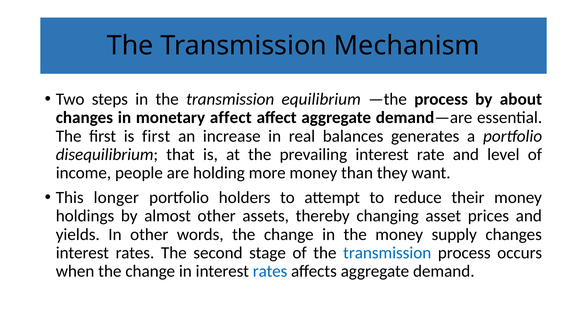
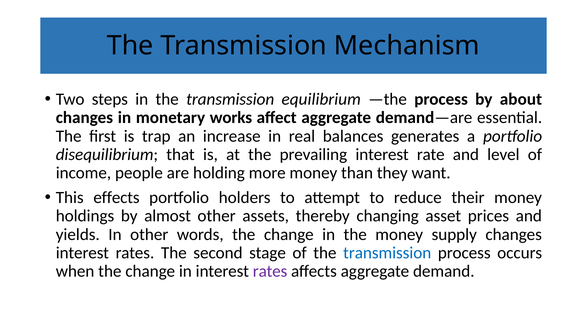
monetary affect: affect -> works
is first: first -> trap
longer: longer -> effects
rates at (270, 271) colour: blue -> purple
